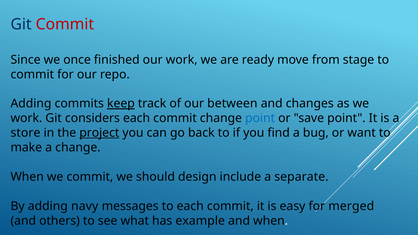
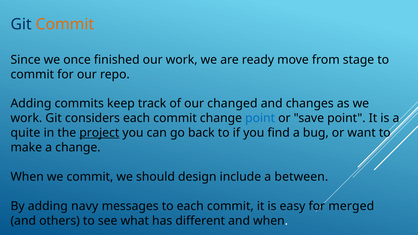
Commit at (65, 24) colour: red -> orange
keep underline: present -> none
between: between -> changed
store: store -> quite
separate: separate -> between
example: example -> different
